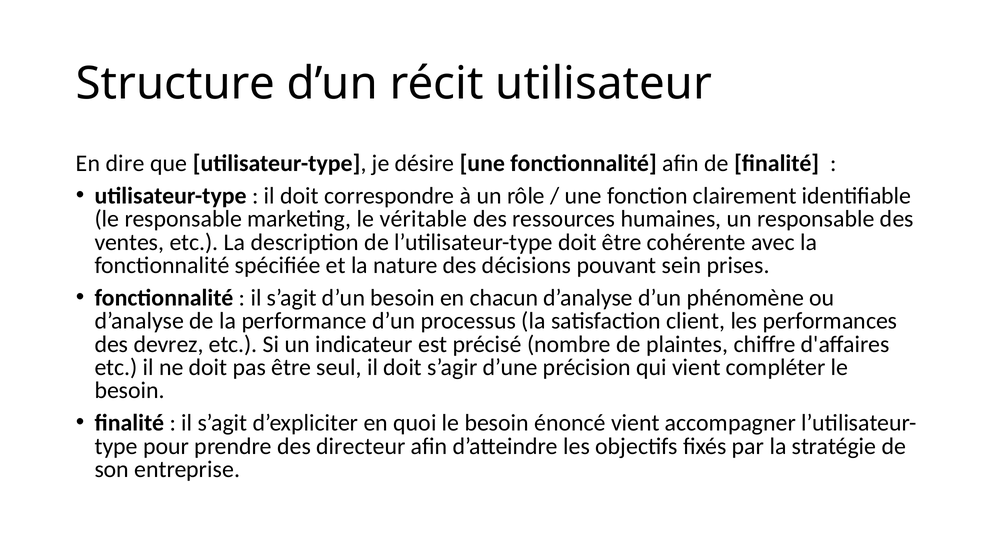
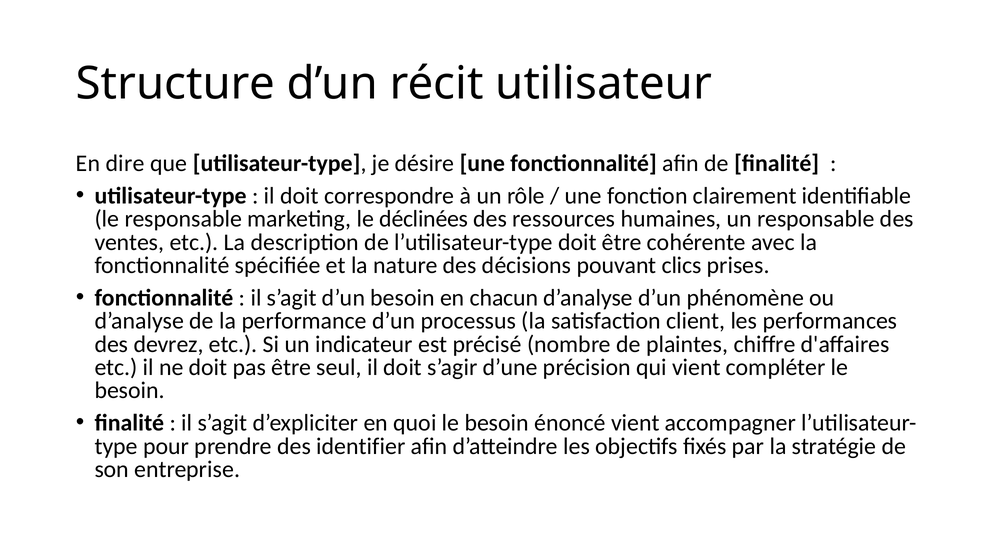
véritable: véritable -> déclinées
sein: sein -> clics
directeur: directeur -> identifier
